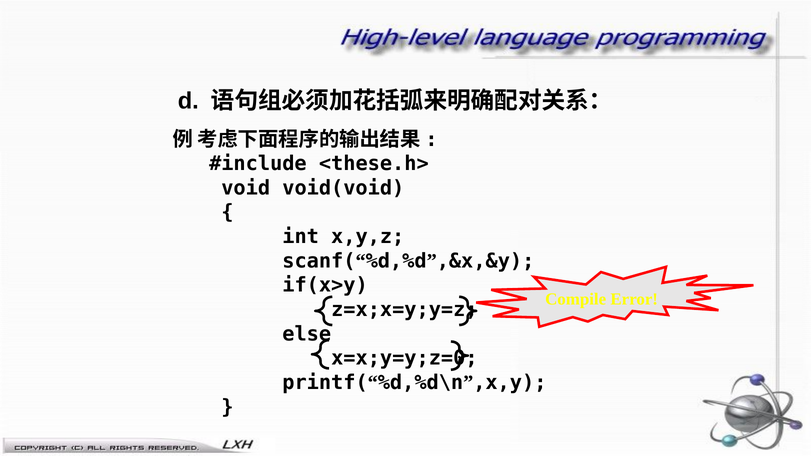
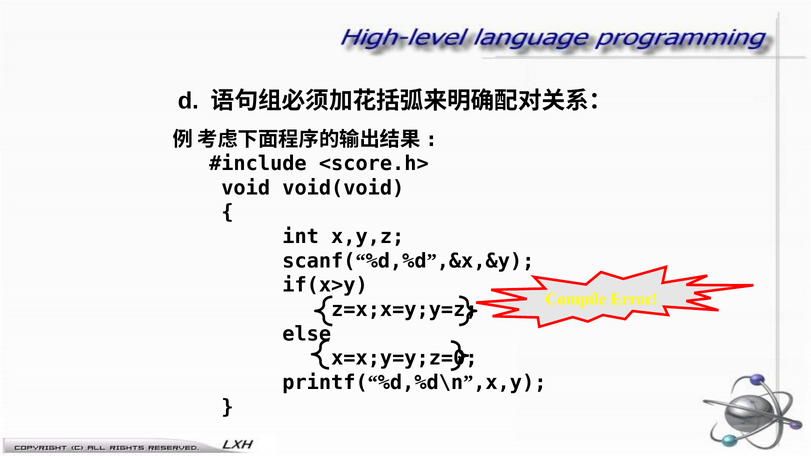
<these.h>: <these.h> -> <score.h>
